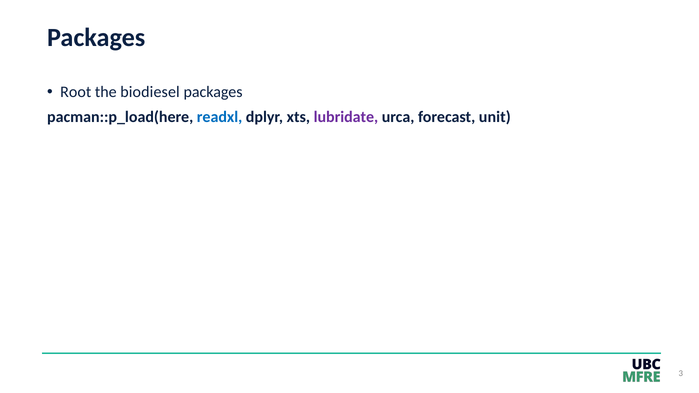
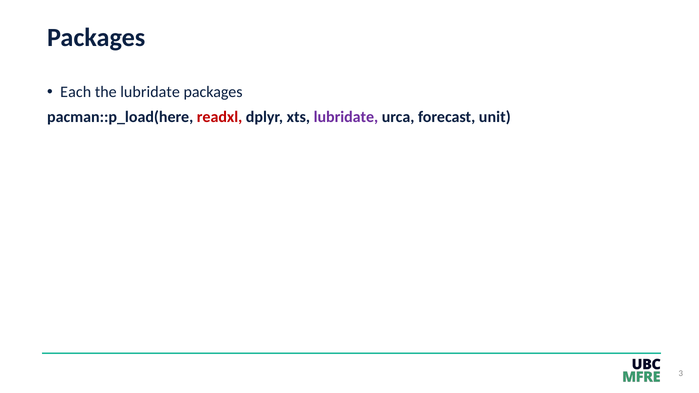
Root: Root -> Each
the biodiesel: biodiesel -> lubridate
readxl colour: blue -> red
